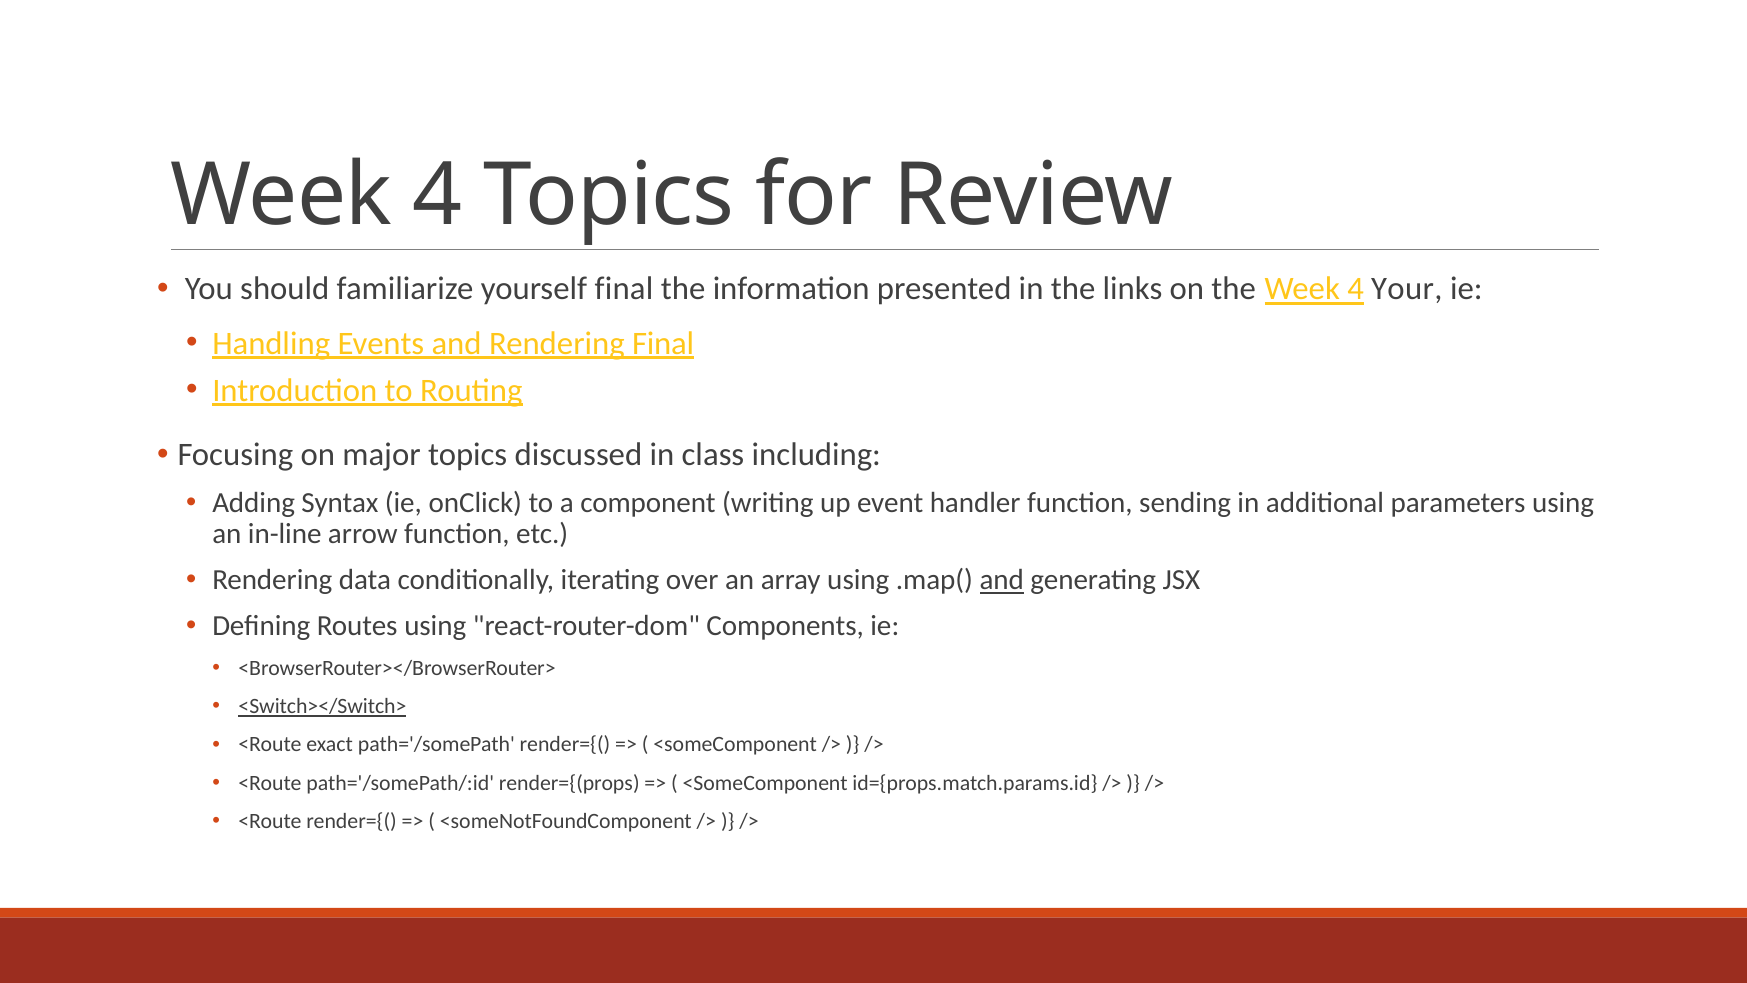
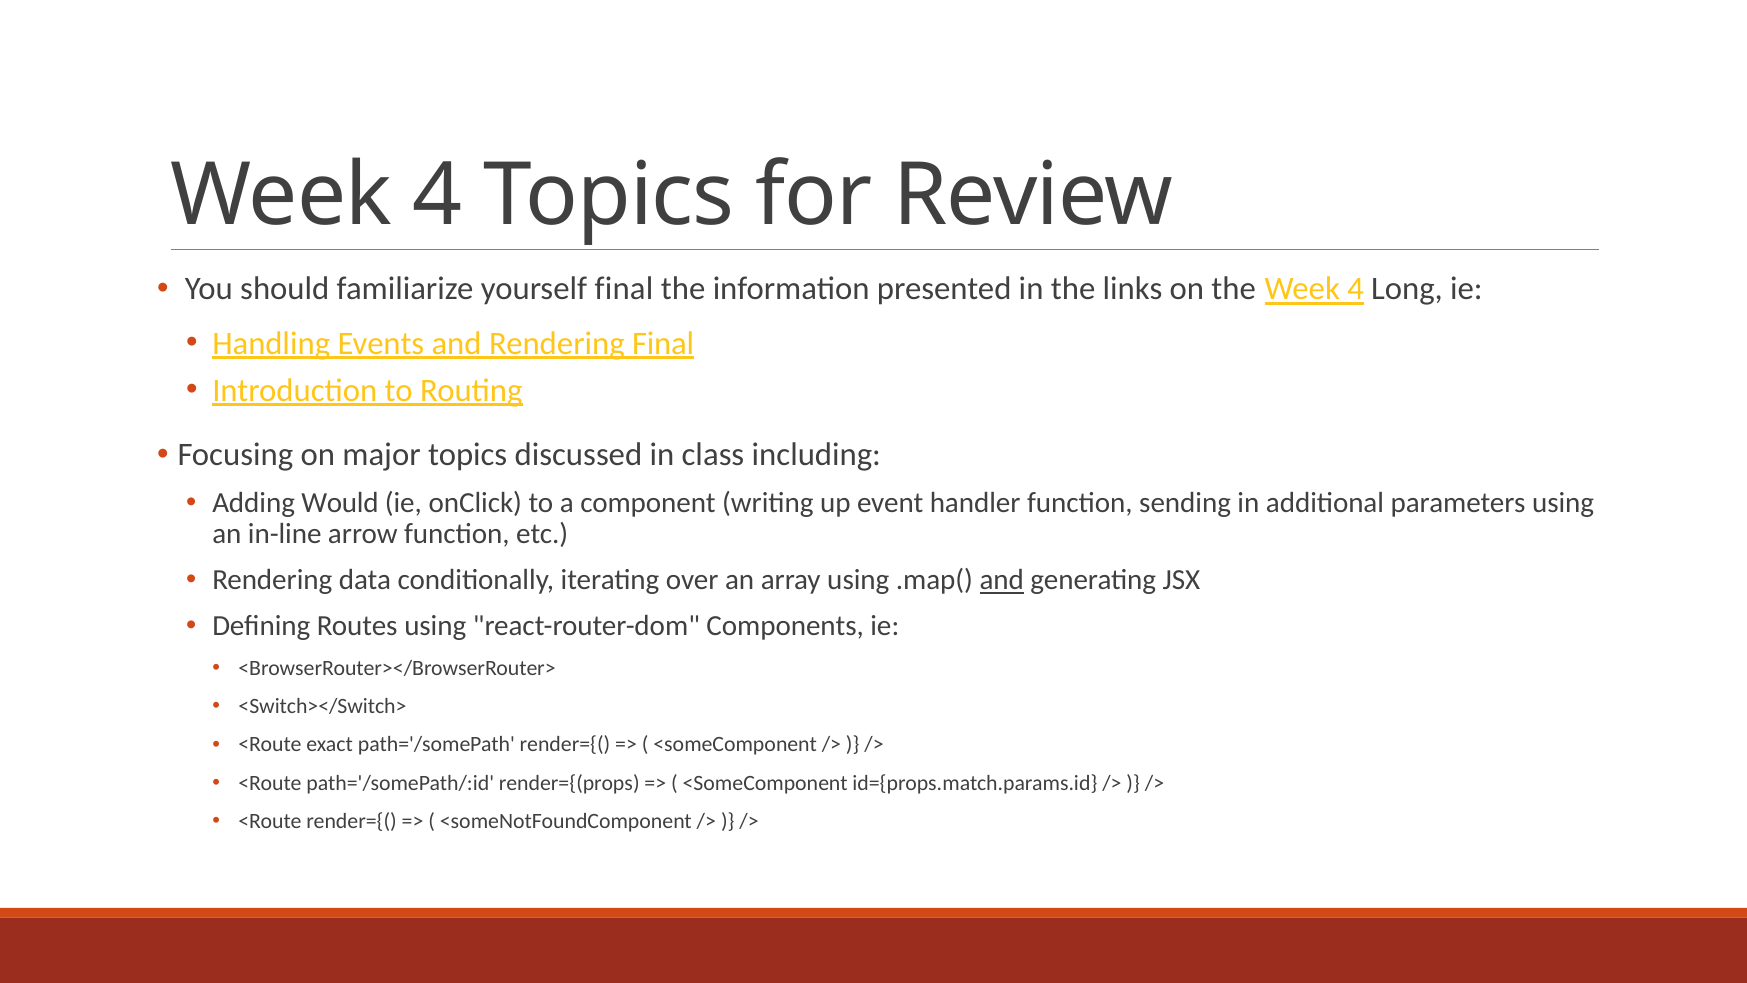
Your: Your -> Long
Syntax: Syntax -> Would
<Switch></Switch> underline: present -> none
